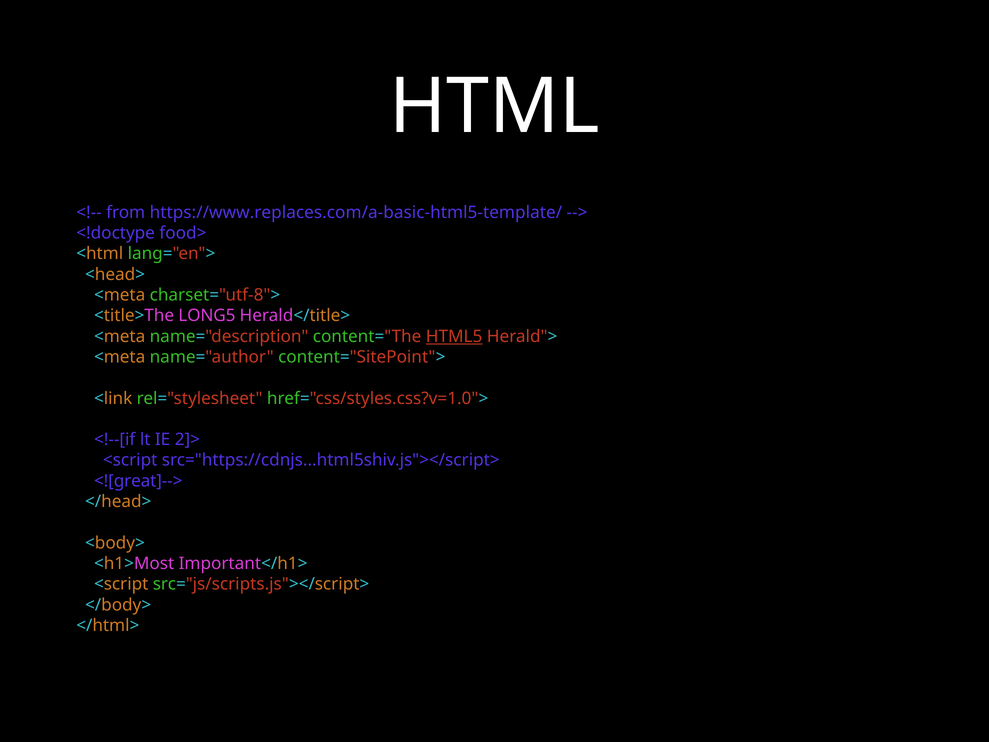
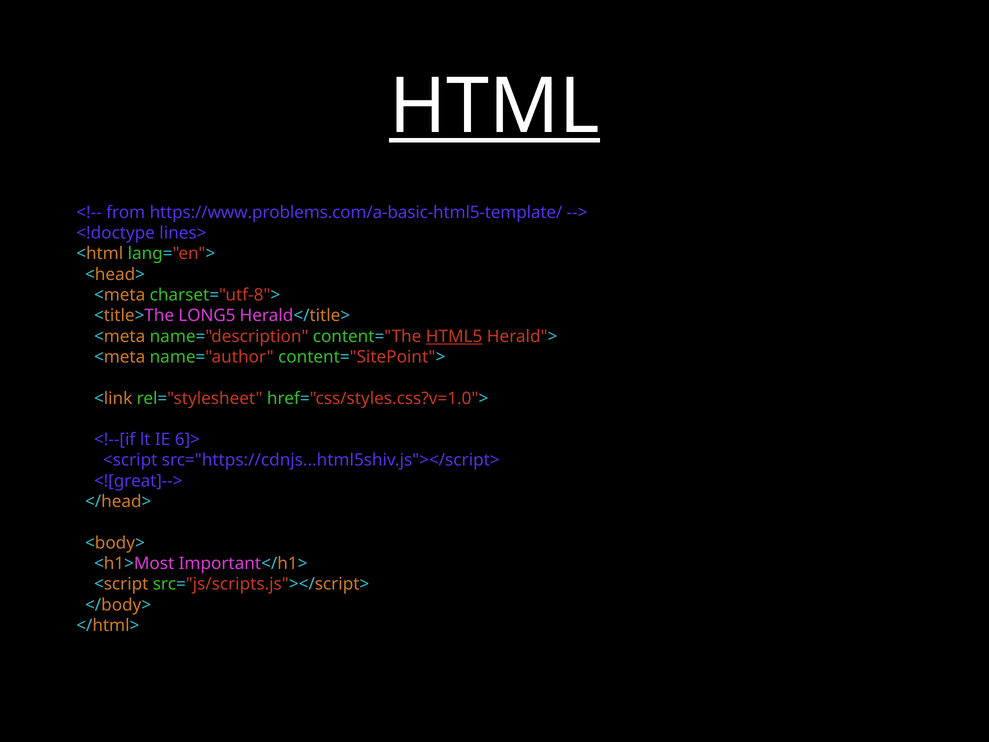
HTML underline: none -> present
https://www.replaces.com/a-basic-html5-template/: https://www.replaces.com/a-basic-html5-template/ -> https://www.problems.com/a-basic-html5-template/
food>: food> -> lines>
2]>: 2]> -> 6]>
